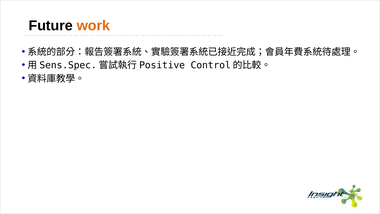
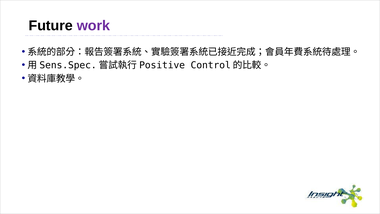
work colour: orange -> purple
